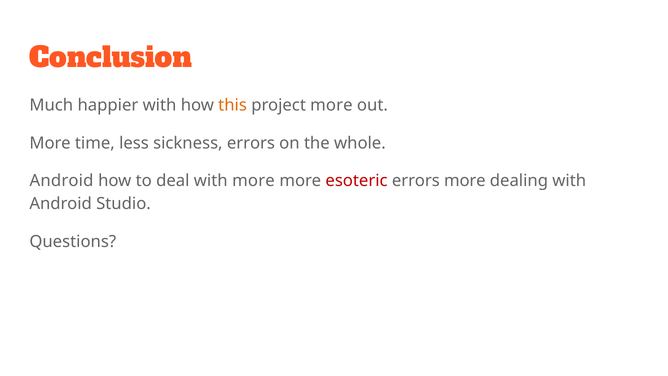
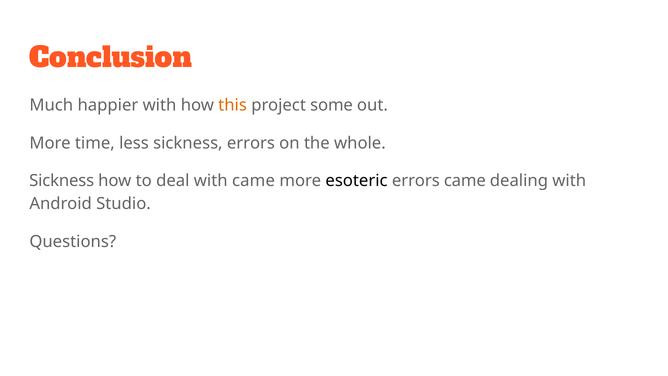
project more: more -> some
Android at (62, 181): Android -> Sickness
with more: more -> came
esoteric colour: red -> black
errors more: more -> came
